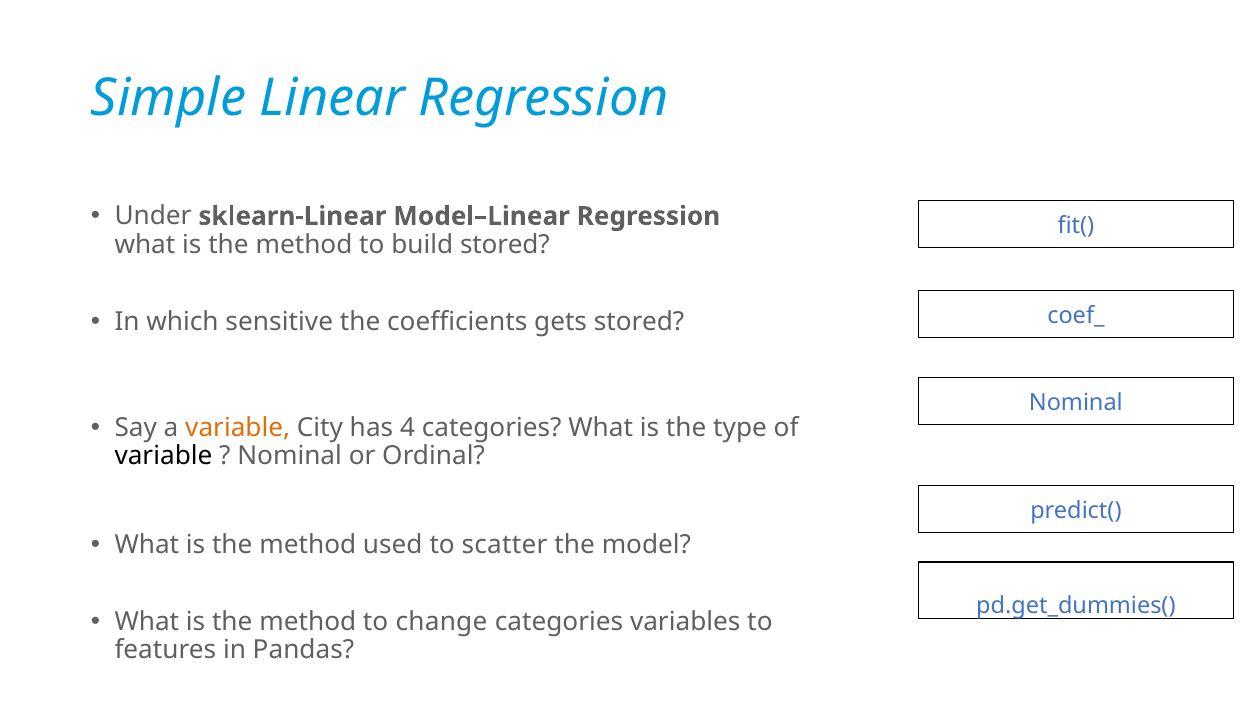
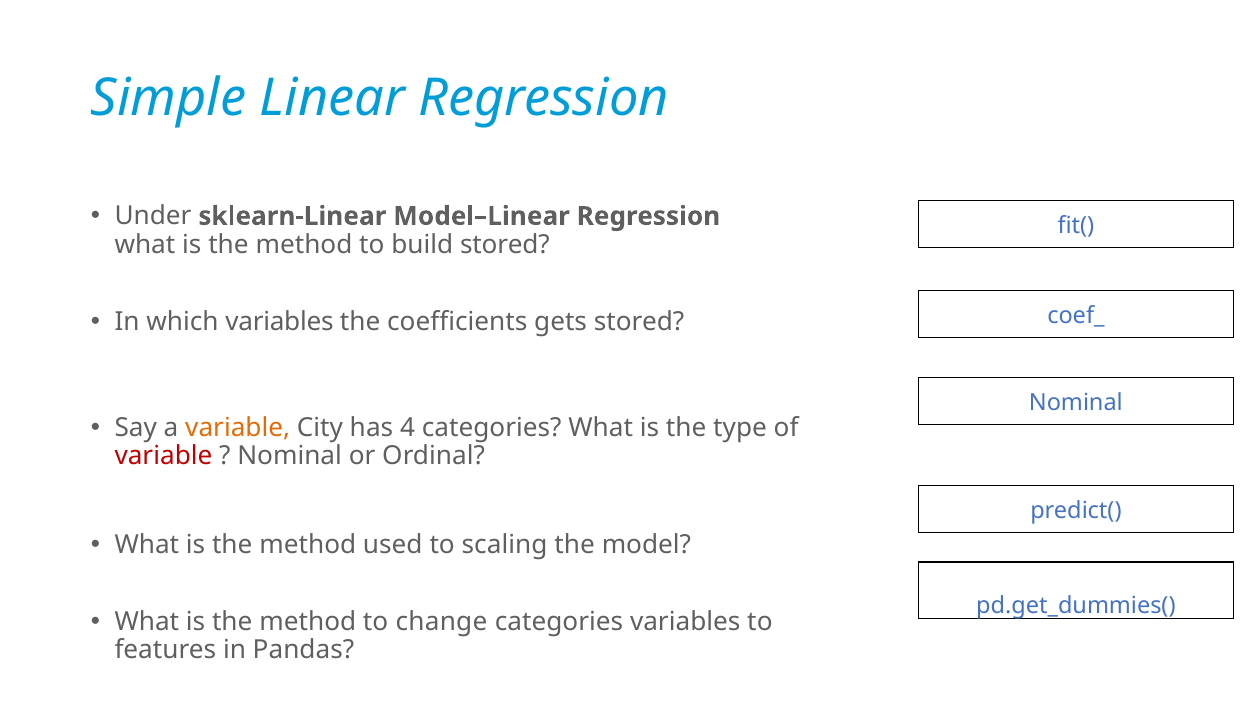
which sensitive: sensitive -> variables
variable at (163, 456) colour: black -> red
scatter: scatter -> scaling
